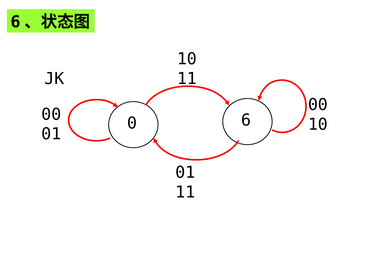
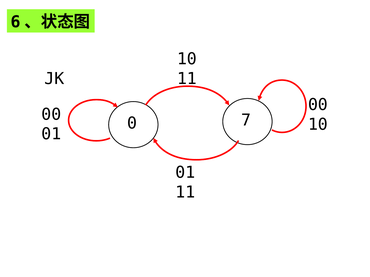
6: 6 -> 7
